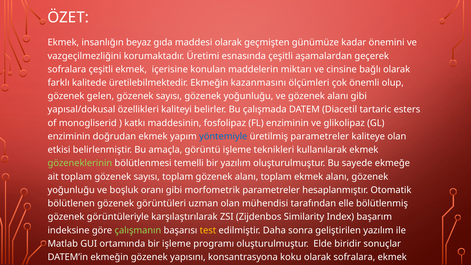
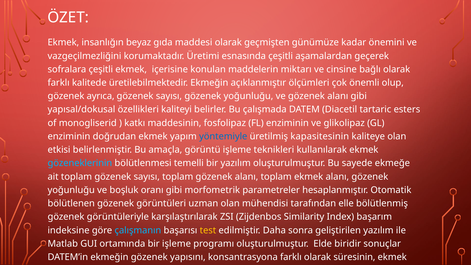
kazanmasını: kazanmasını -> açıklanmıştır
gelen: gelen -> ayrıca
üretilmiş parametreler: parametreler -> kapasitesinin
gözeneklerinin colour: light green -> light blue
çalışmanın colour: light green -> light blue
konsantrasyona koku: koku -> farklı
olarak sofralara: sofralara -> süresinin
